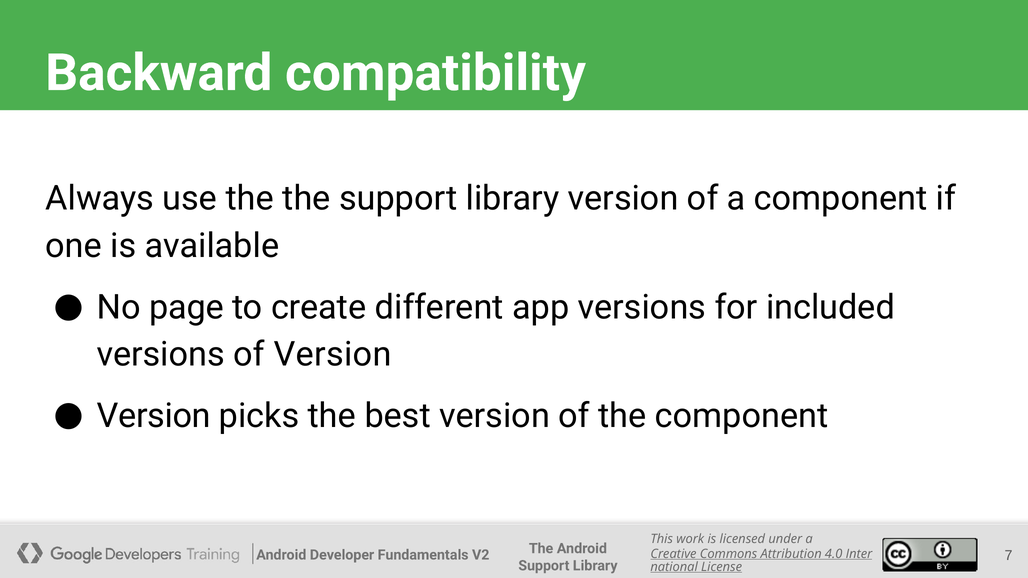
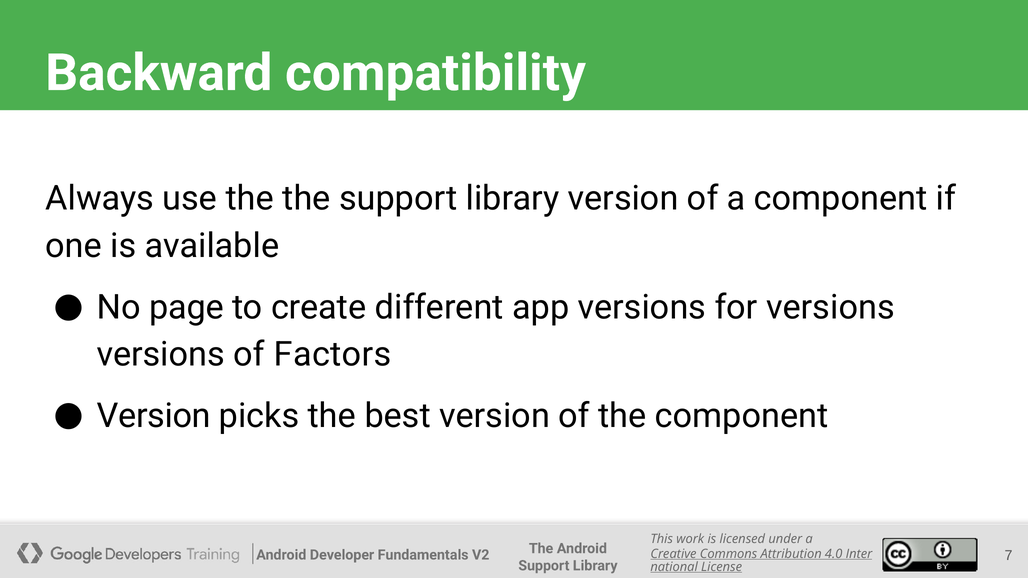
for included: included -> versions
of Version: Version -> Factors
